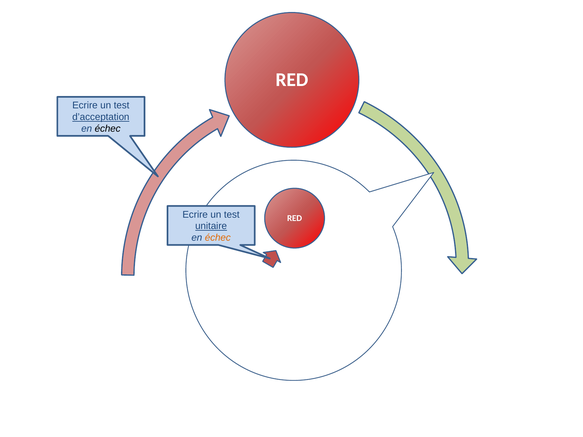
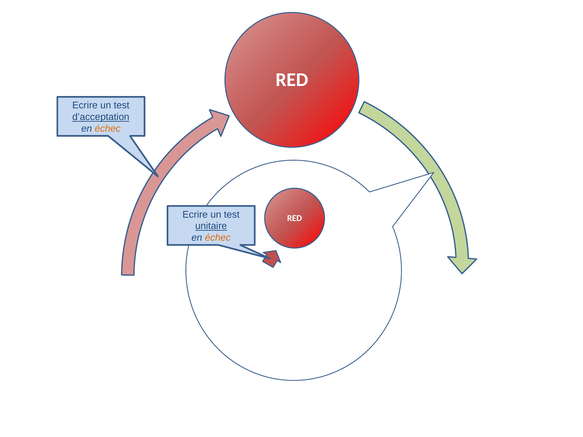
échec at (108, 129) colour: black -> orange
